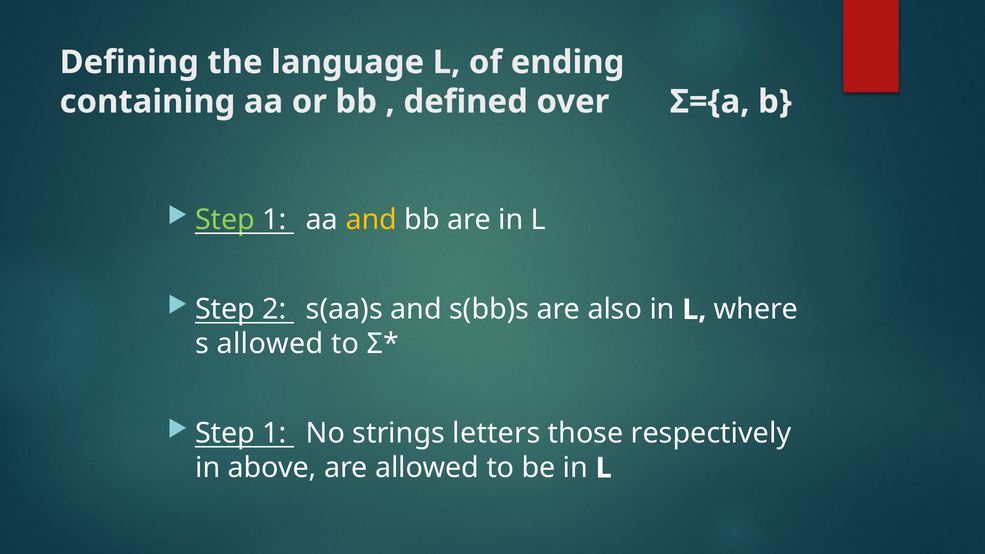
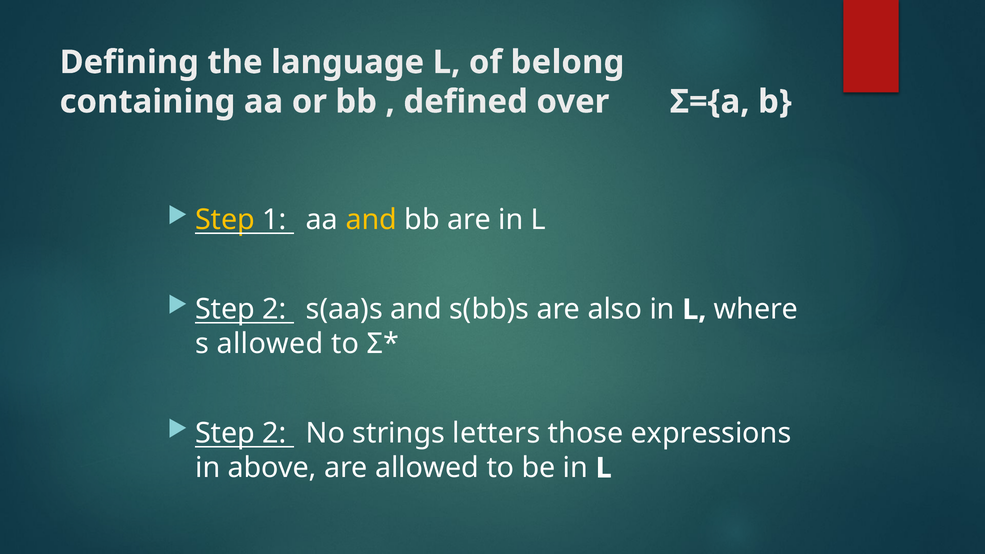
ending: ending -> belong
Step at (225, 220) colour: light green -> yellow
1 at (275, 433): 1 -> 2
respectively: respectively -> expressions
